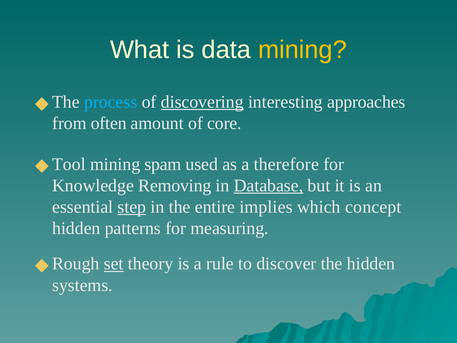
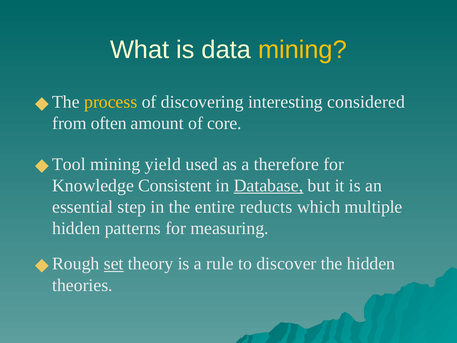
process colour: light blue -> yellow
discovering underline: present -> none
approaches: approaches -> considered
spam: spam -> yield
Removing: Removing -> Consistent
step underline: present -> none
implies: implies -> reducts
concept: concept -> multiple
systems: systems -> theories
